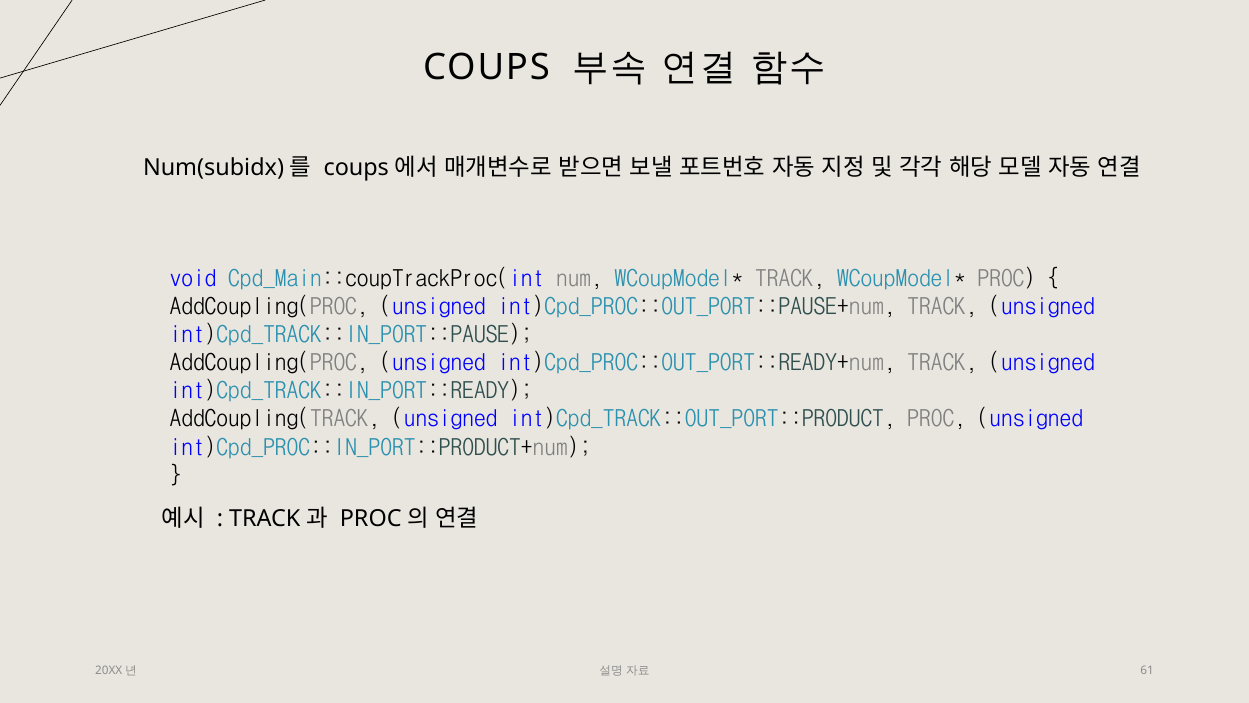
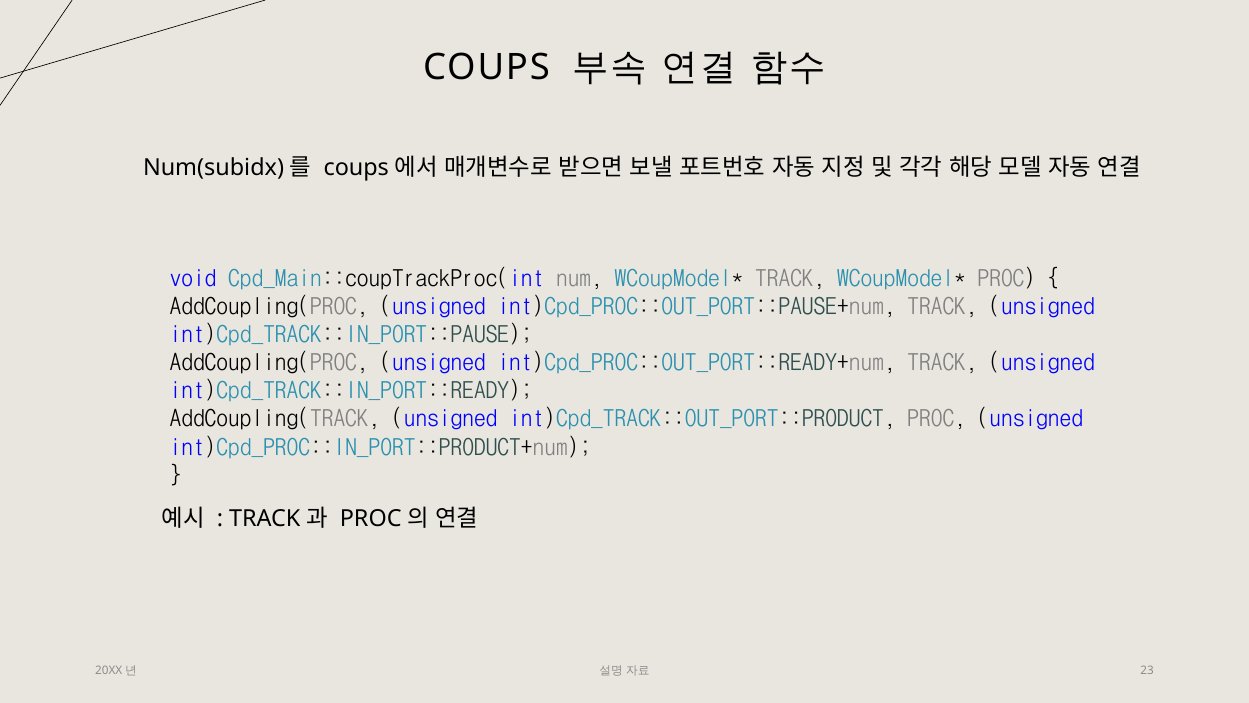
61: 61 -> 23
